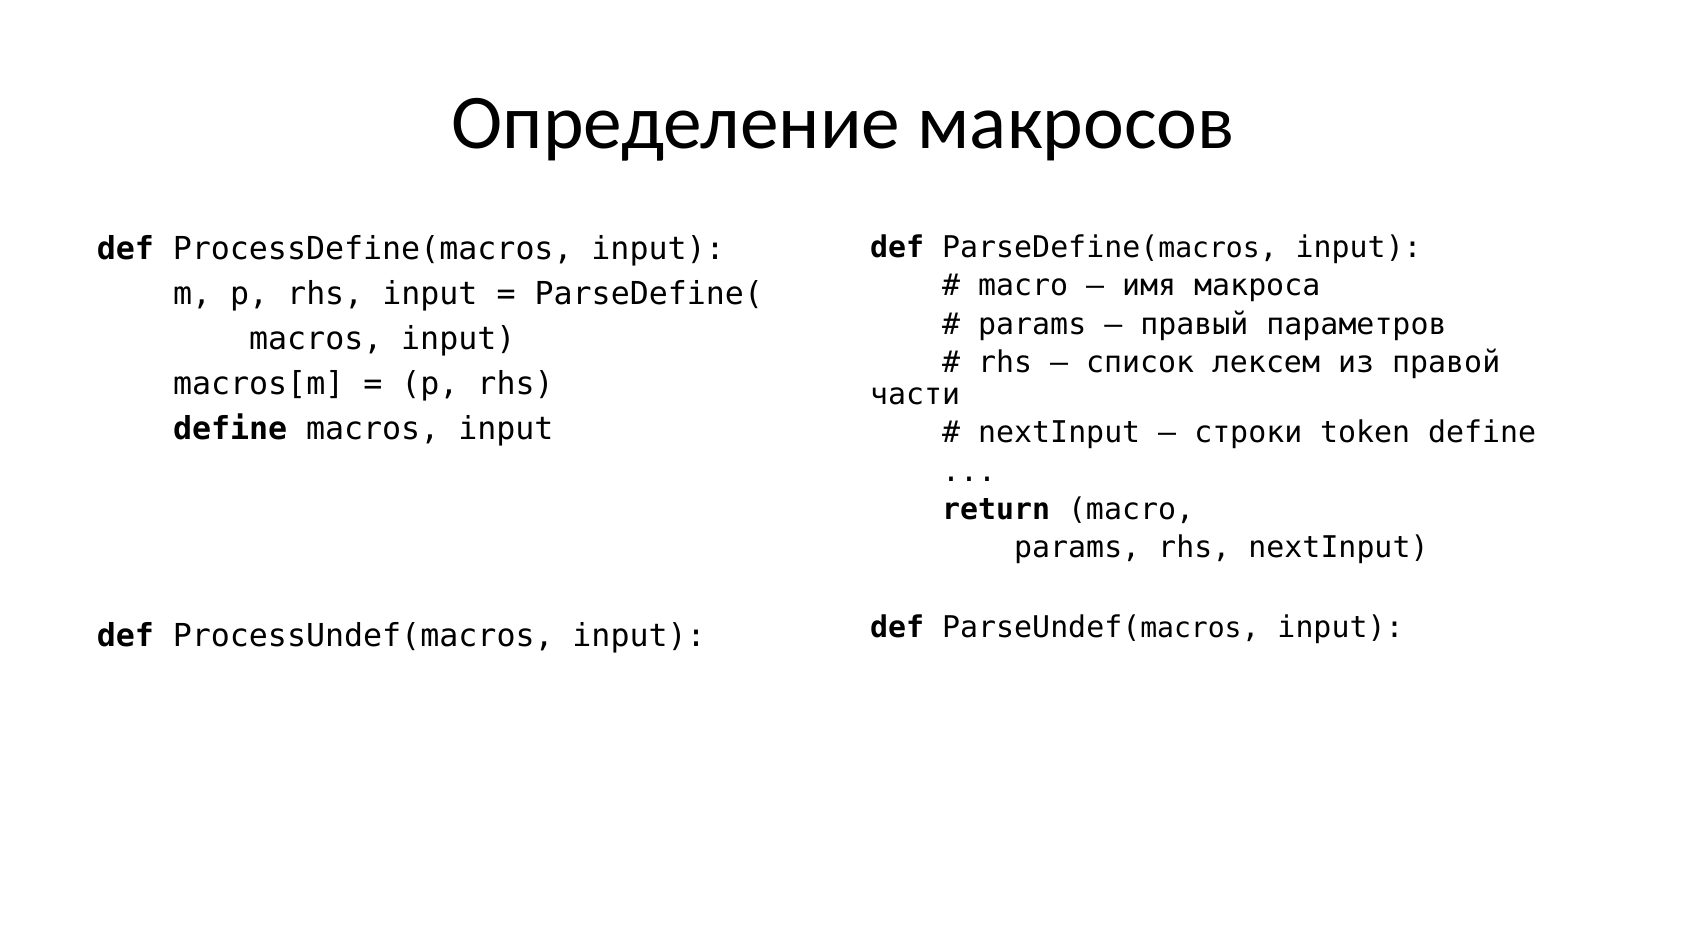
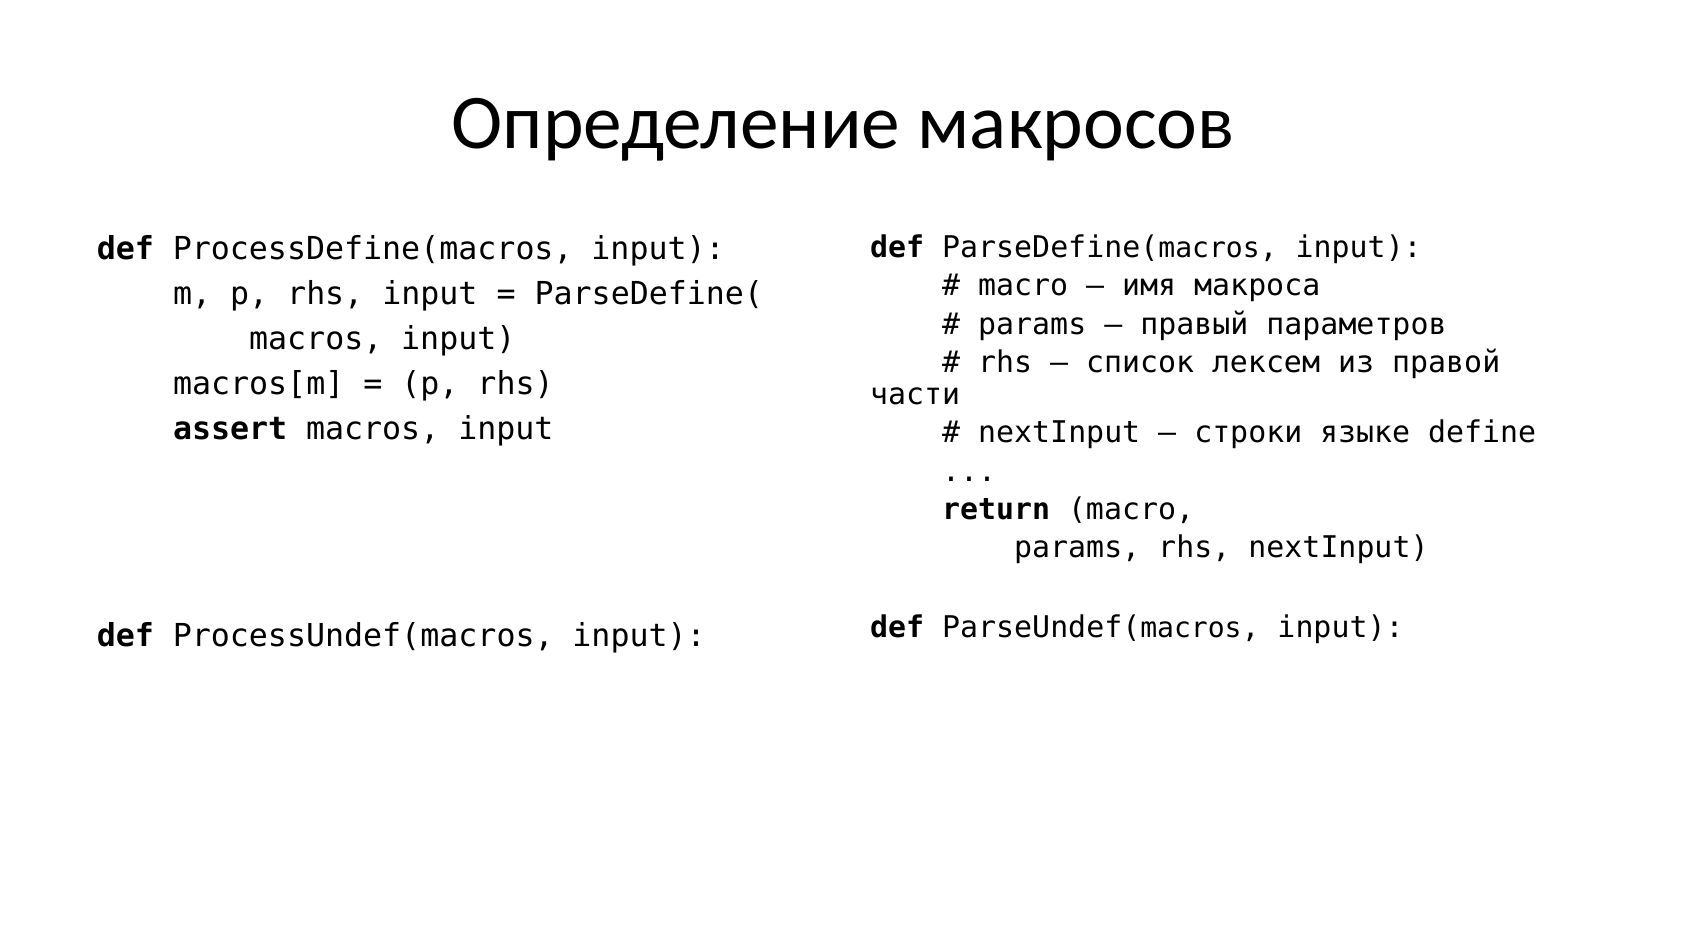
define at (230, 429): define -> assert
token: token -> языке
